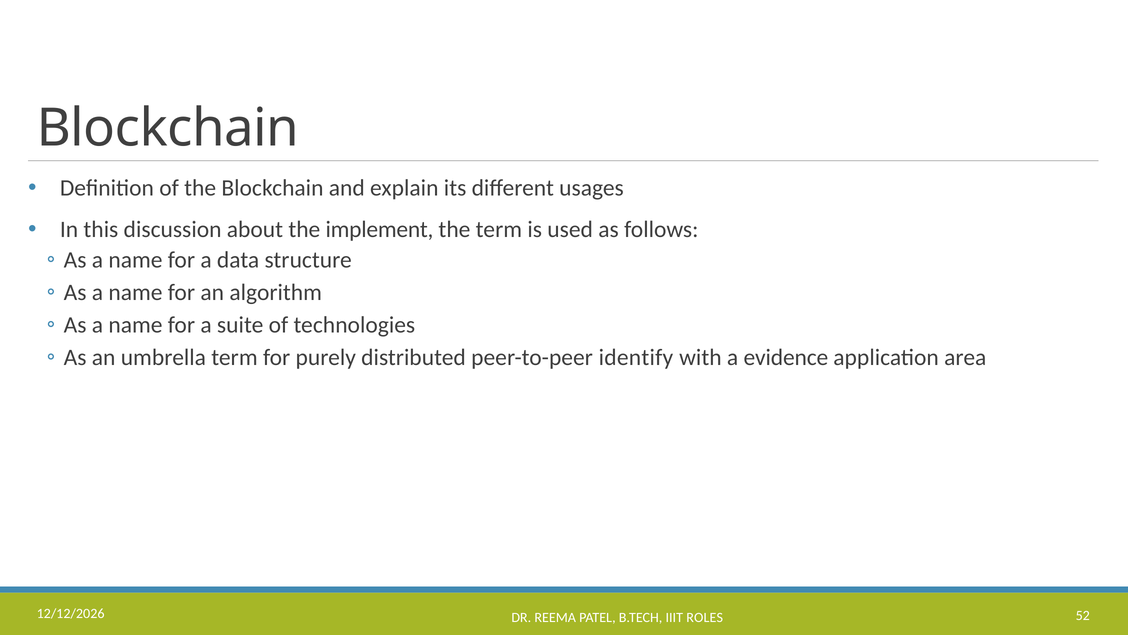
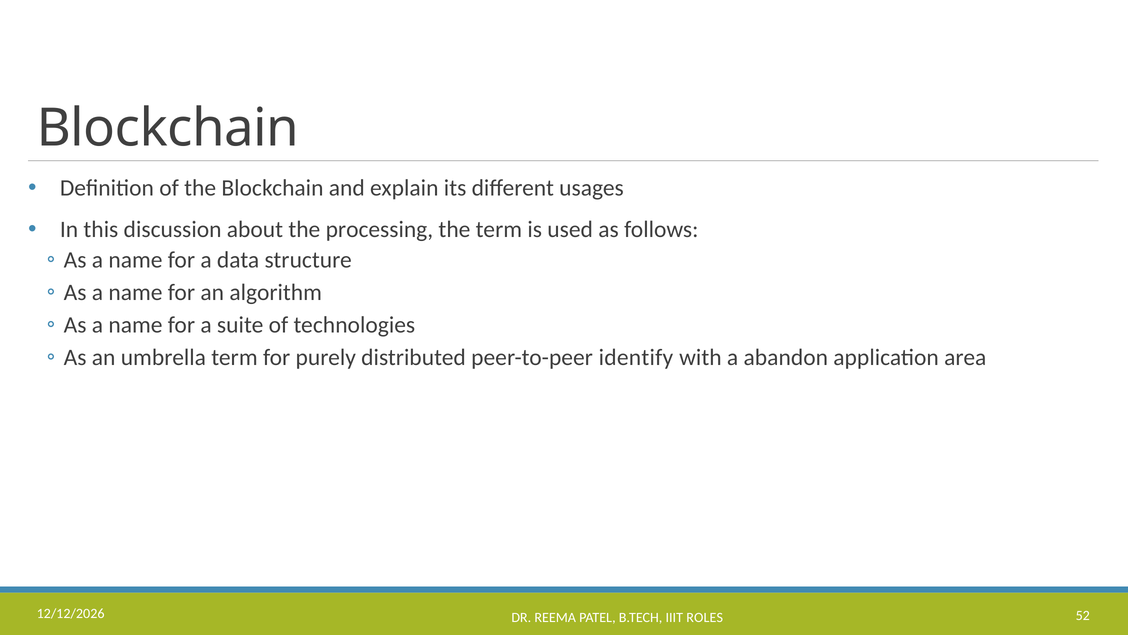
implement: implement -> processing
evidence: evidence -> abandon
